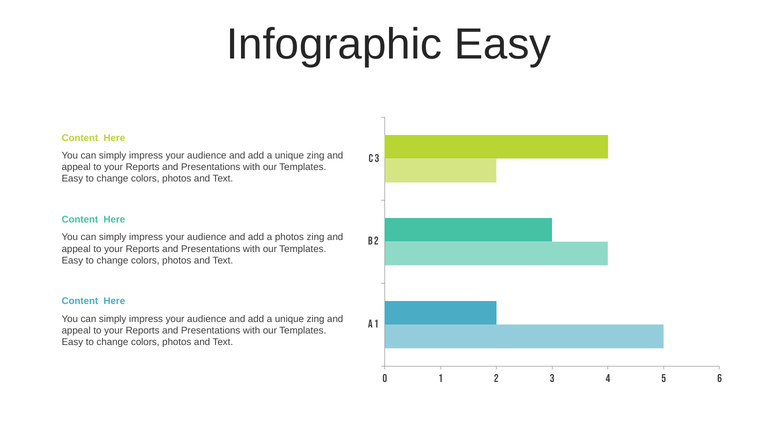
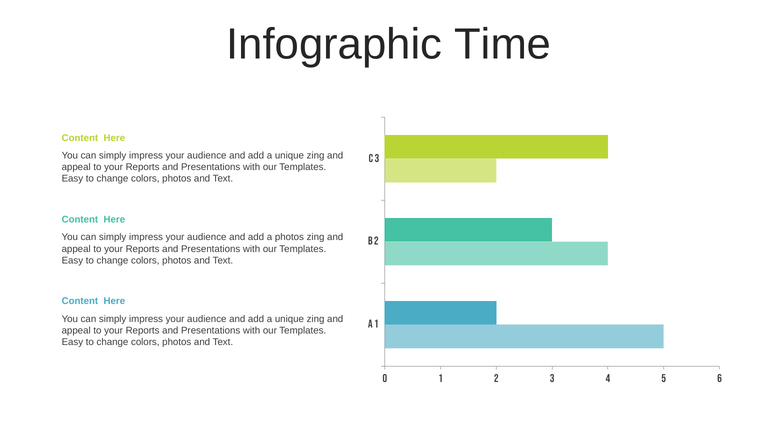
Infographic Easy: Easy -> Time
